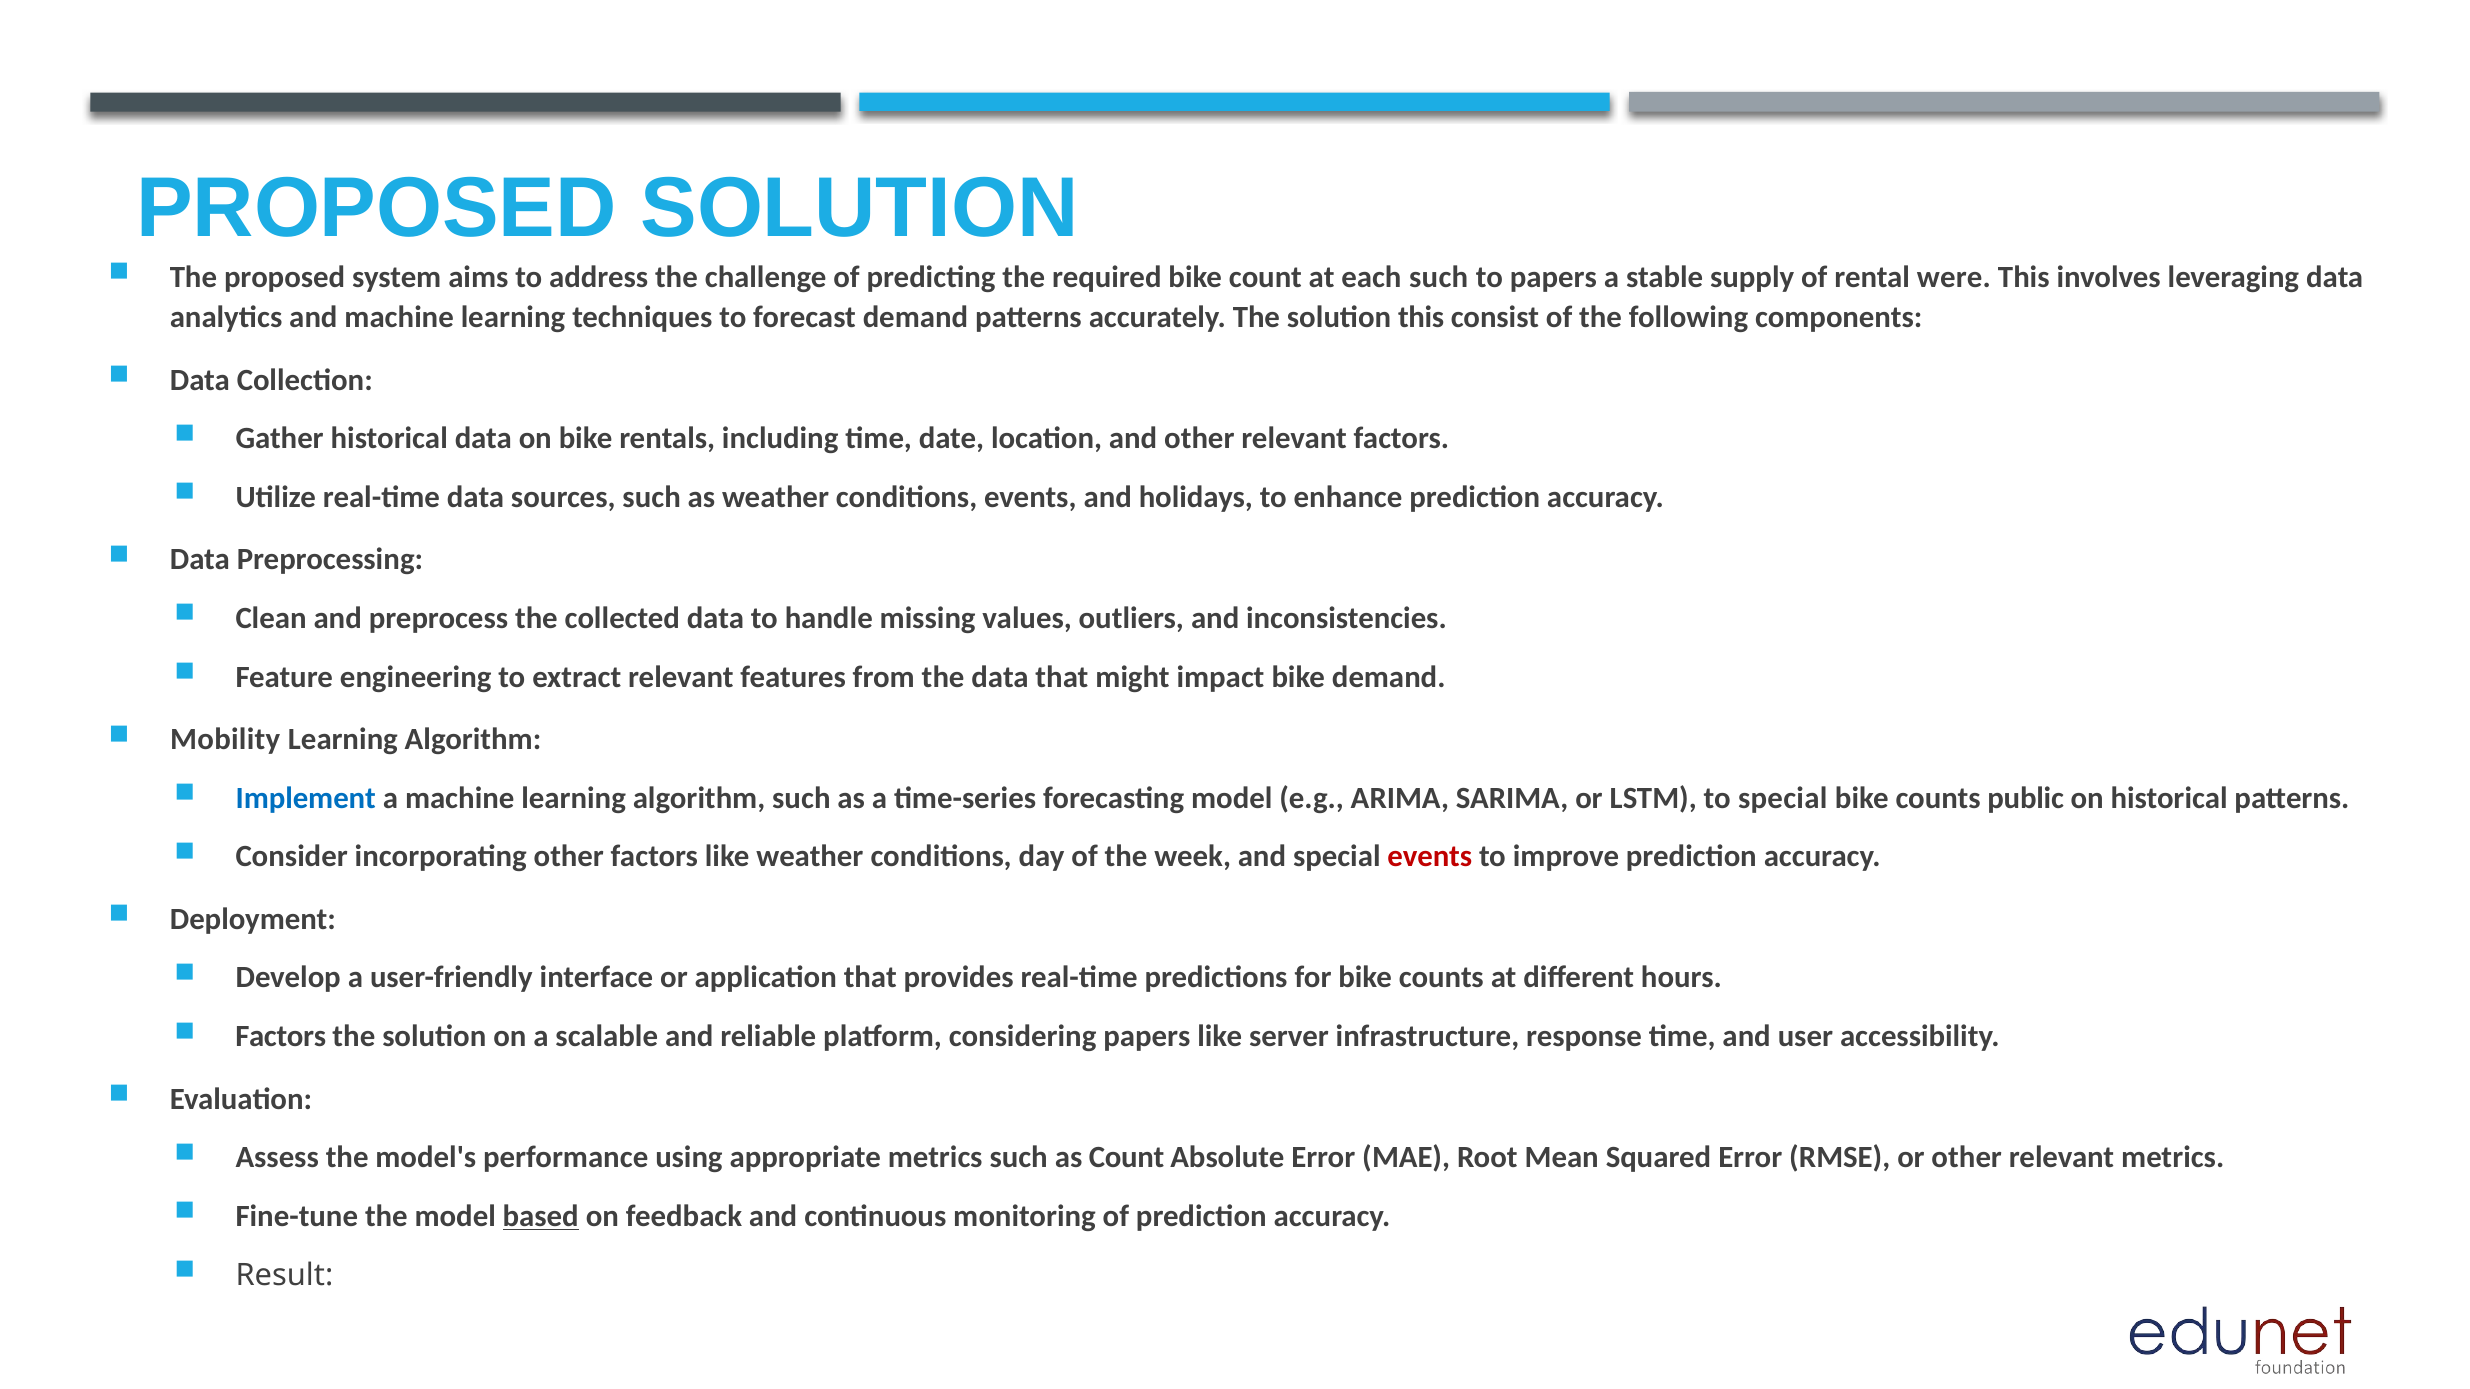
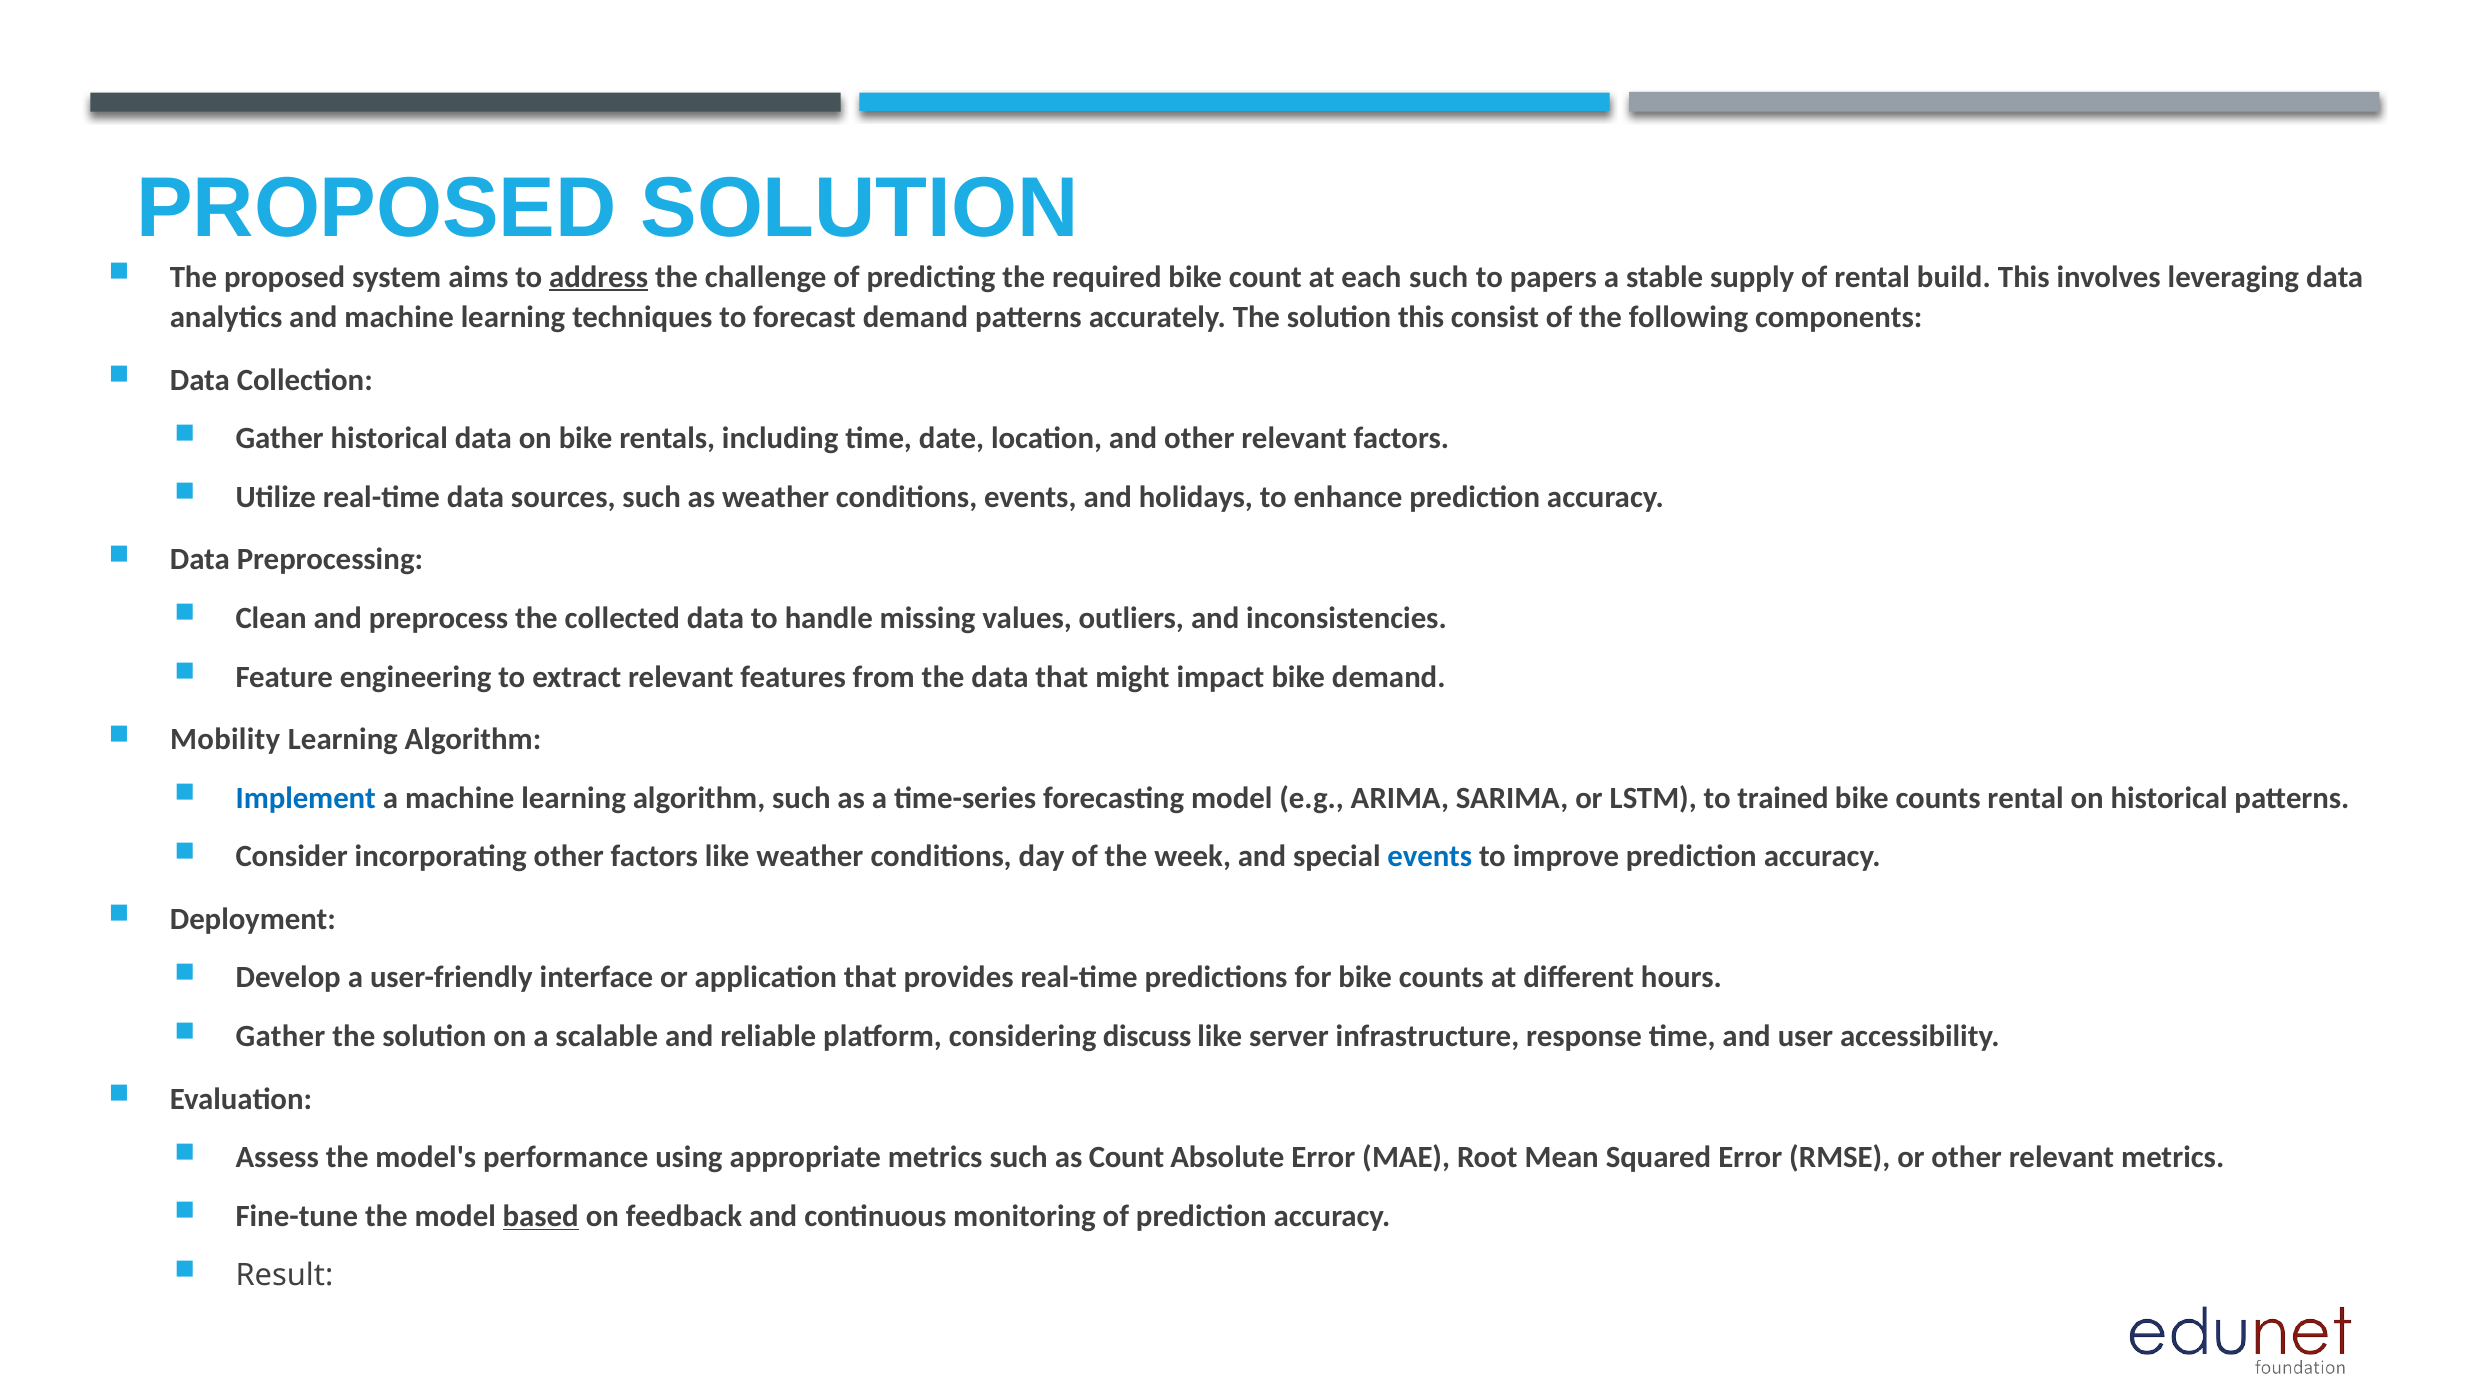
address underline: none -> present
were: were -> build
to special: special -> trained
counts public: public -> rental
events at (1430, 857) colour: red -> blue
Factors at (281, 1037): Factors -> Gather
considering papers: papers -> discuss
